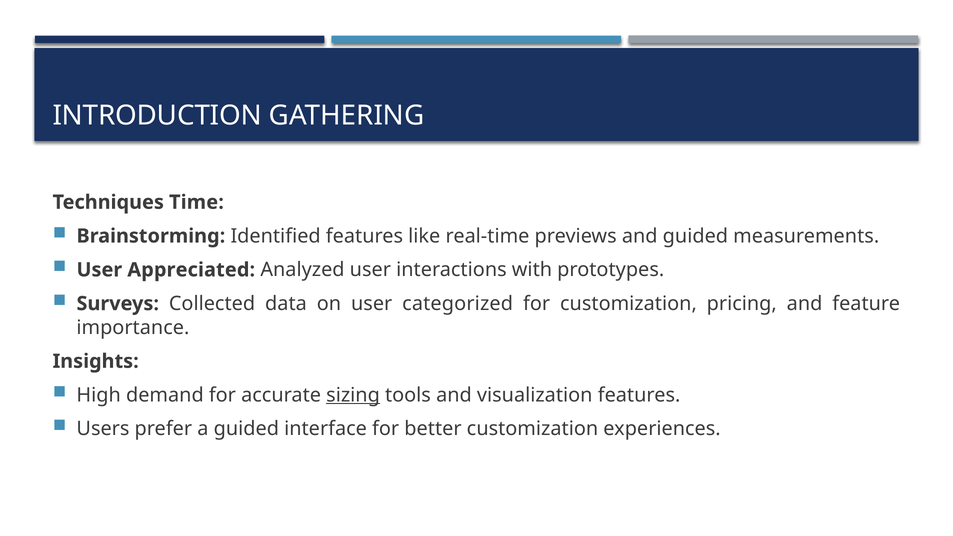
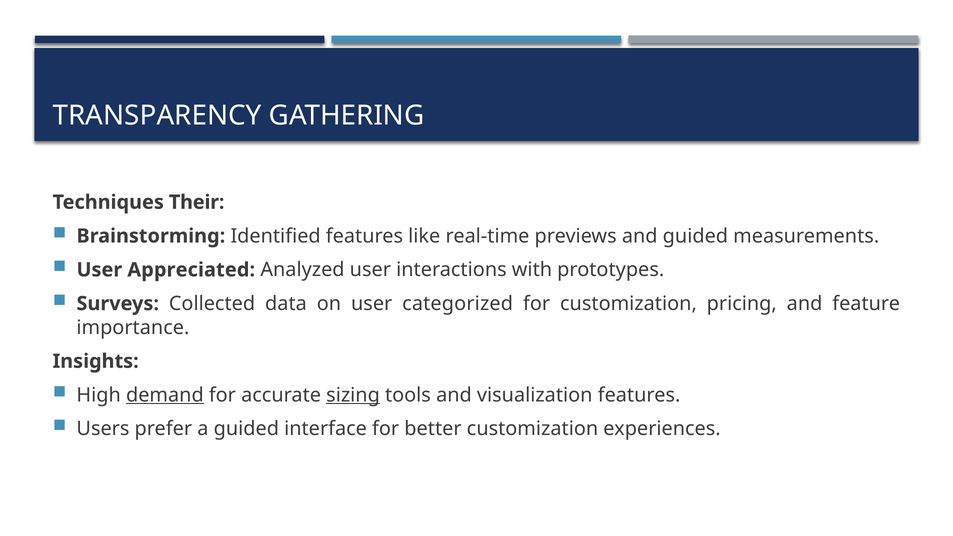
INTRODUCTION: INTRODUCTION -> TRANSPARENCY
Time: Time -> Their
demand underline: none -> present
